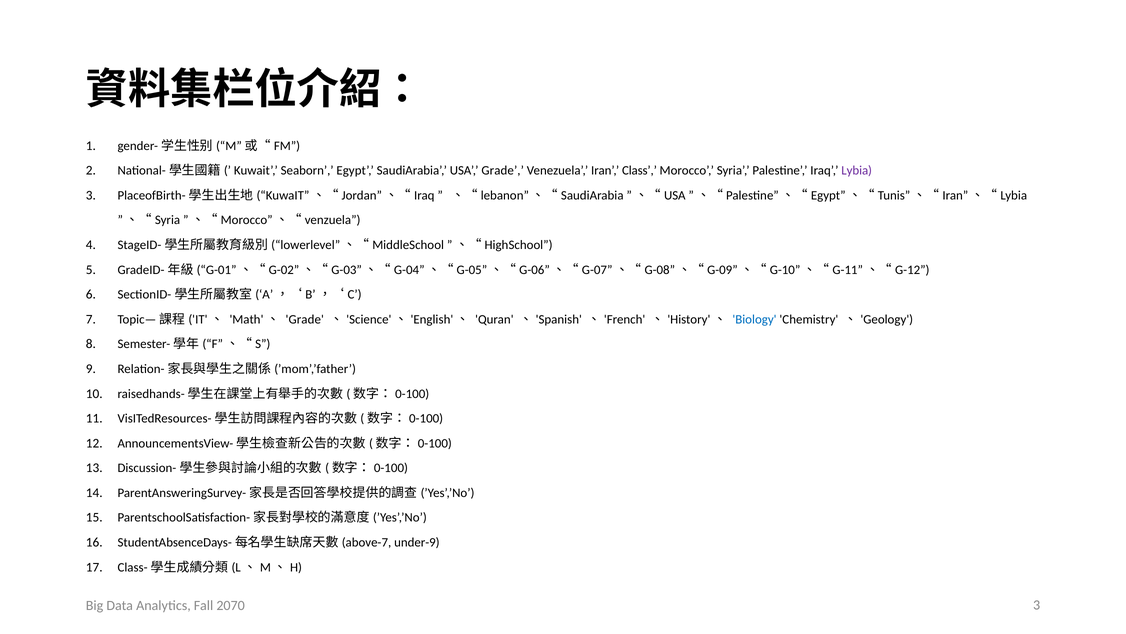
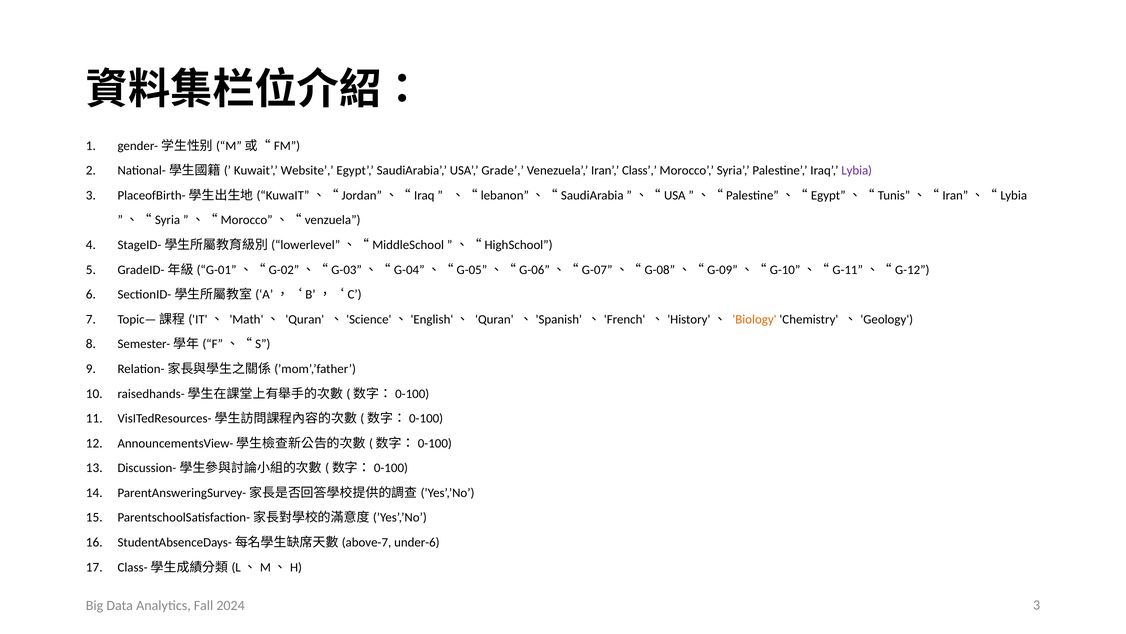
Seaborn: Seaborn -> Website
Math'、 Grade: Grade -> Quran
Biology colour: blue -> orange
under-9: under-9 -> under-6
2070: 2070 -> 2024
